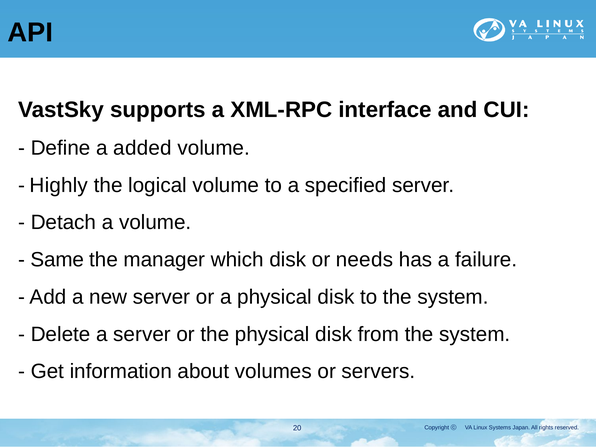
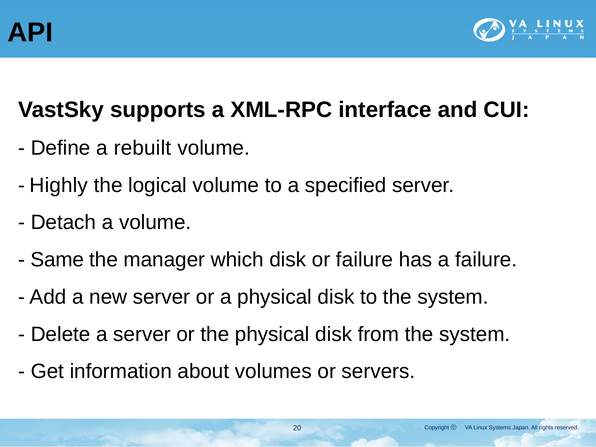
added: added -> rebuilt
or needs: needs -> failure
